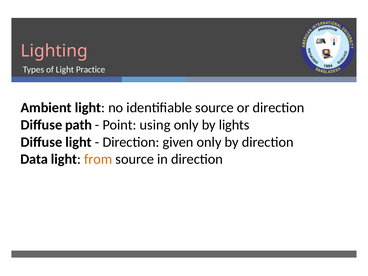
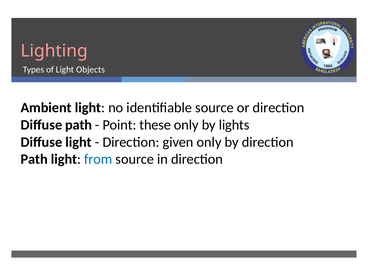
Practice: Practice -> Objects
using: using -> these
Data at (34, 159): Data -> Path
from colour: orange -> blue
